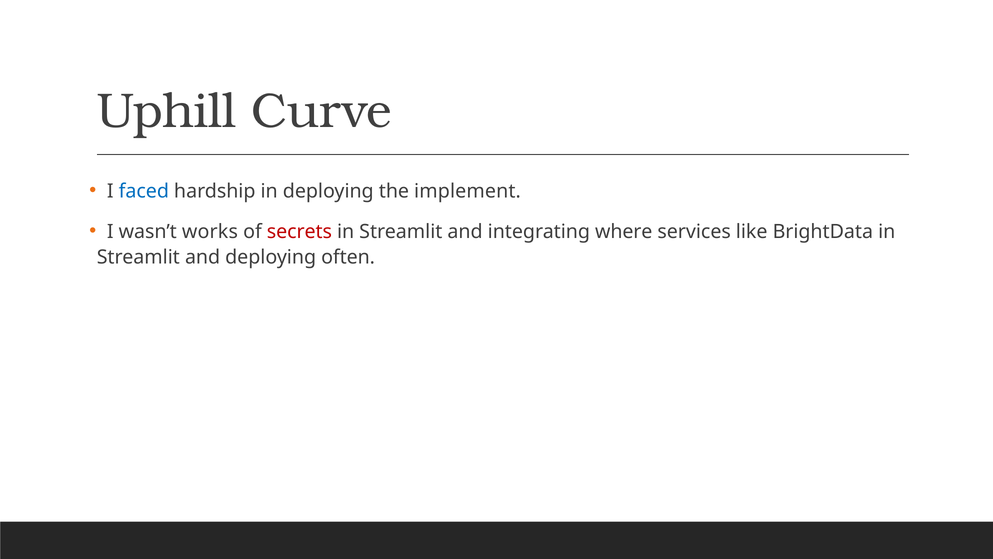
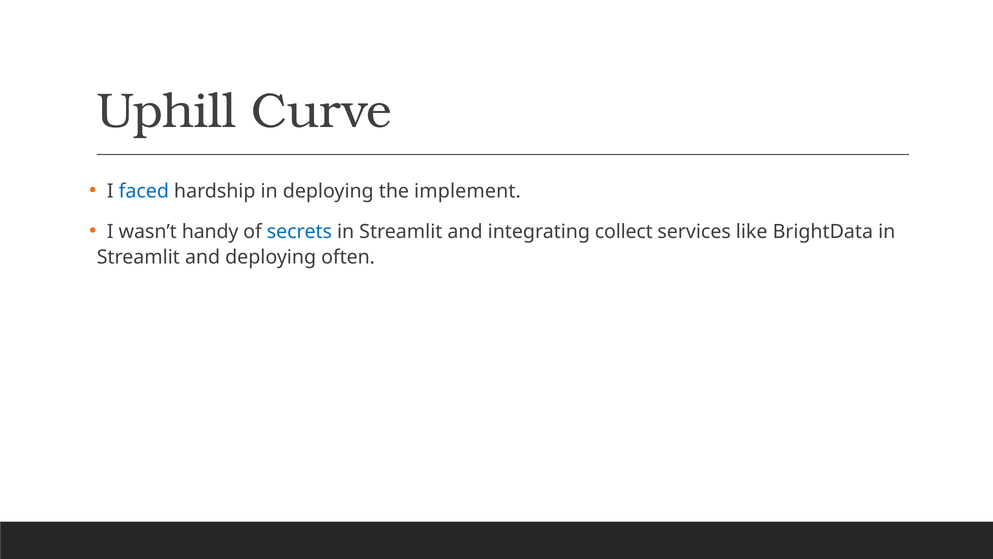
works: works -> handy
secrets colour: red -> blue
where: where -> collect
